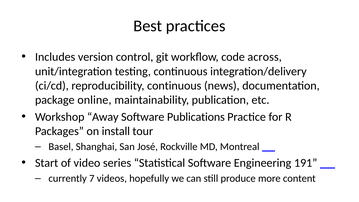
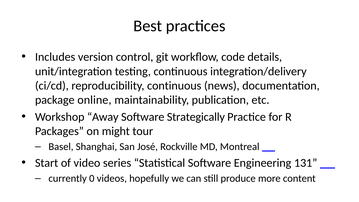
across: across -> details
Publications: Publications -> Strategically
install: install -> might
191: 191 -> 131
7: 7 -> 0
